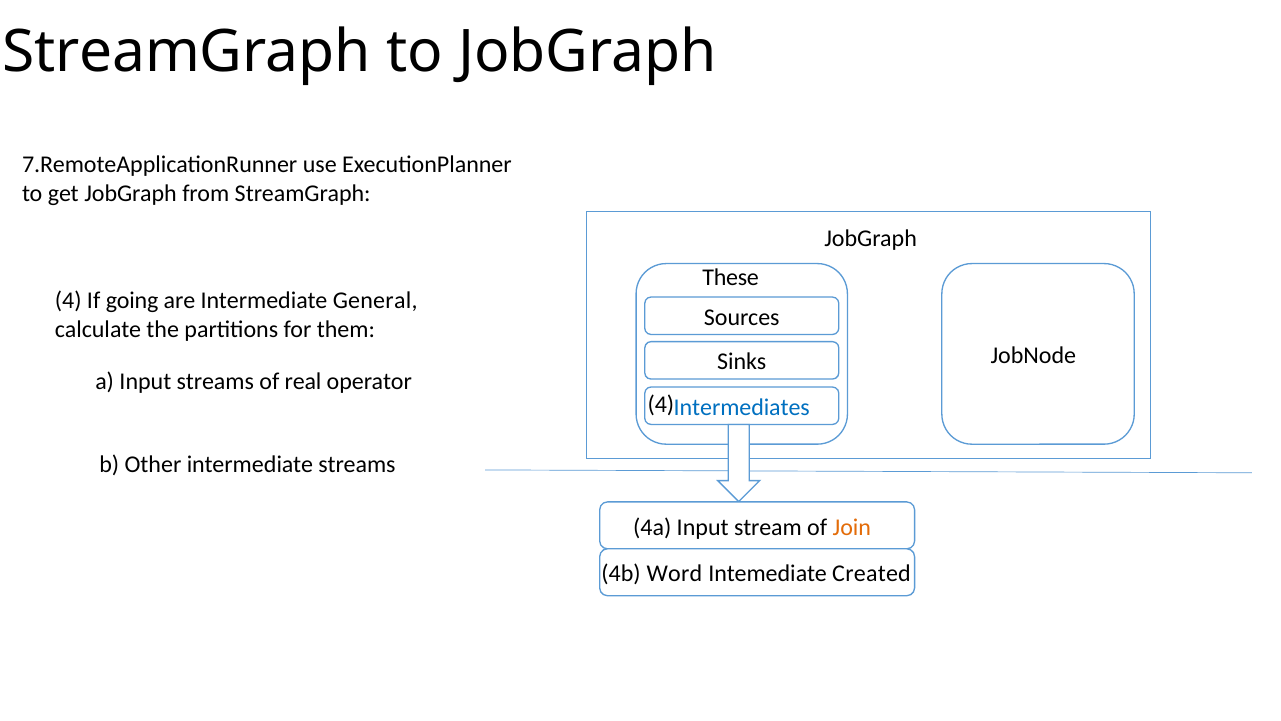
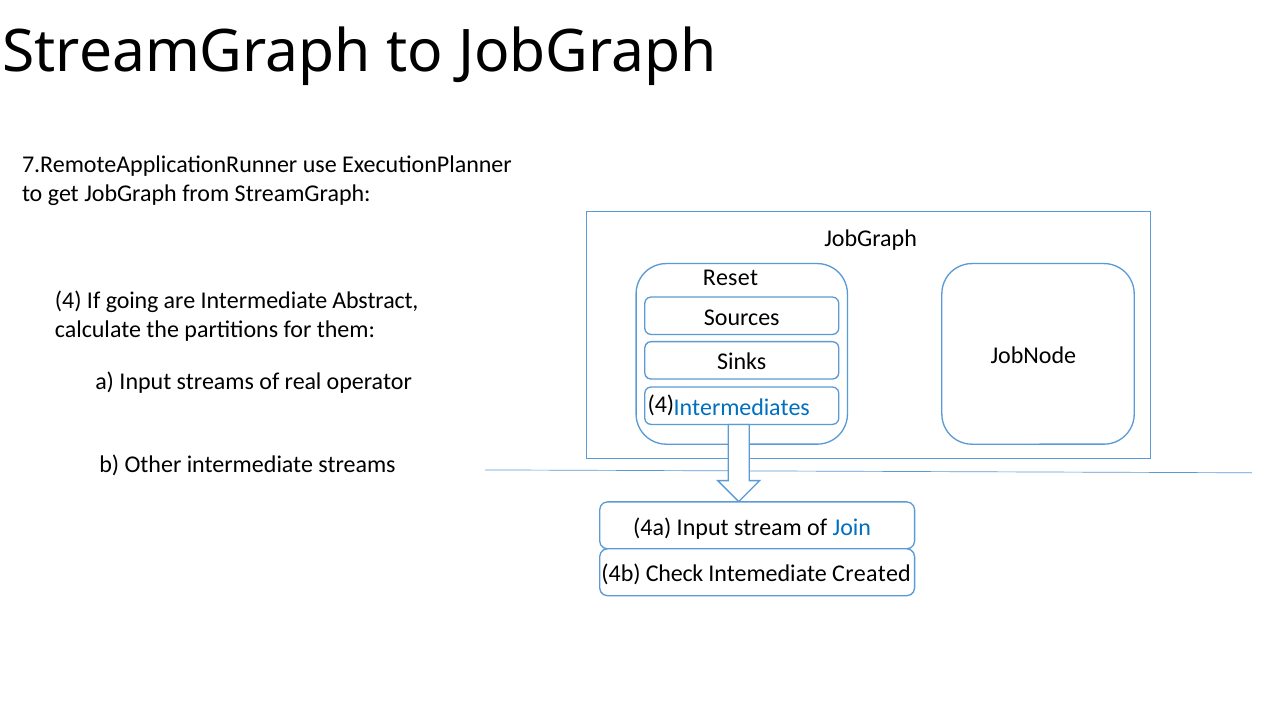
These: These -> Reset
General: General -> Abstract
Join colour: orange -> blue
Word: Word -> Check
